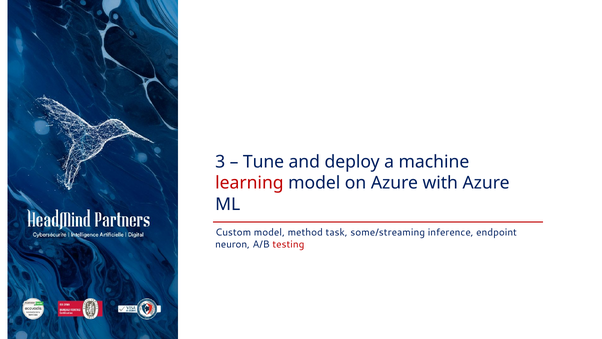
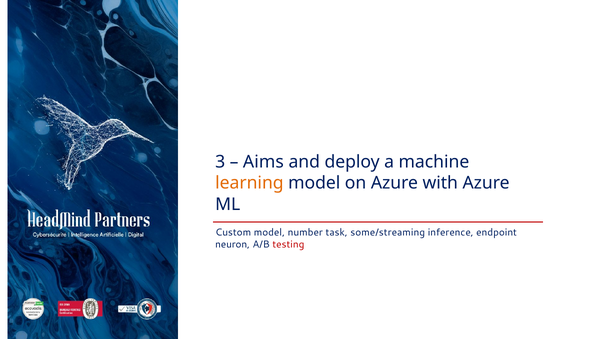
Tune: Tune -> Aims
learning colour: red -> orange
method: method -> number
